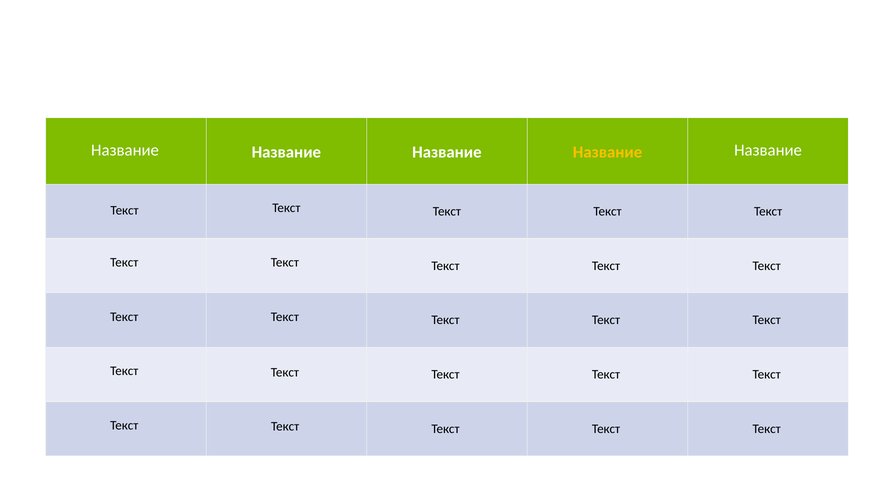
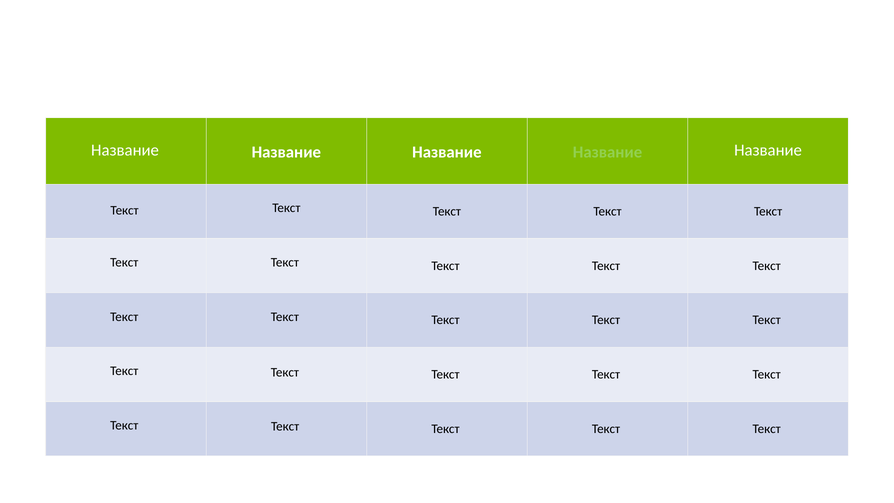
Название at (608, 152) colour: yellow -> light green
